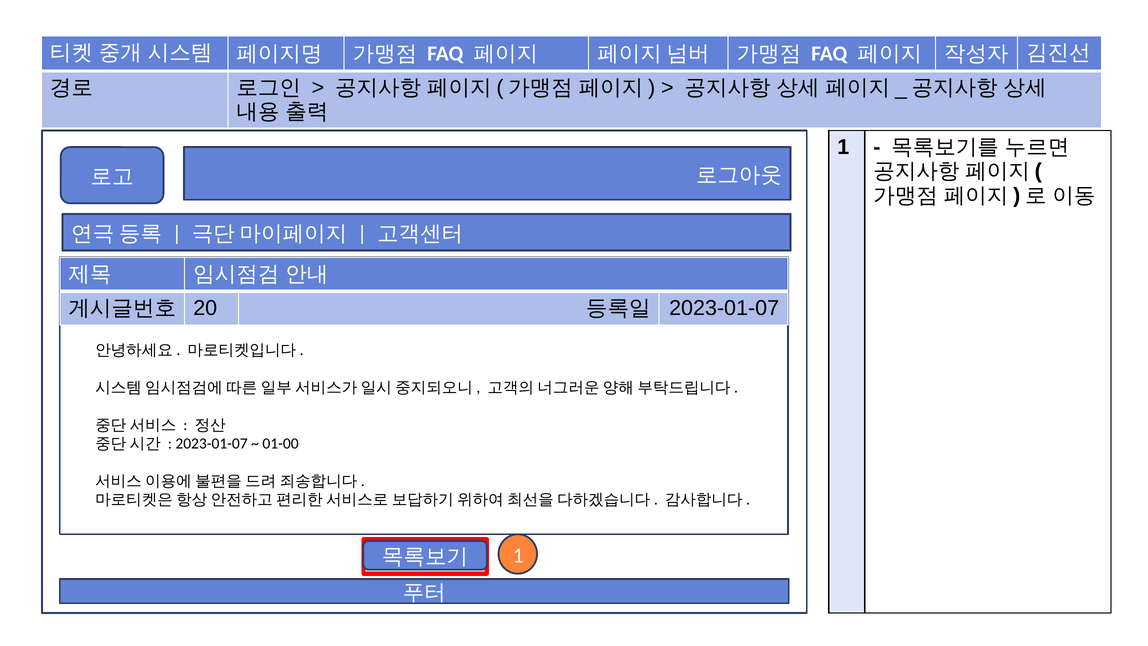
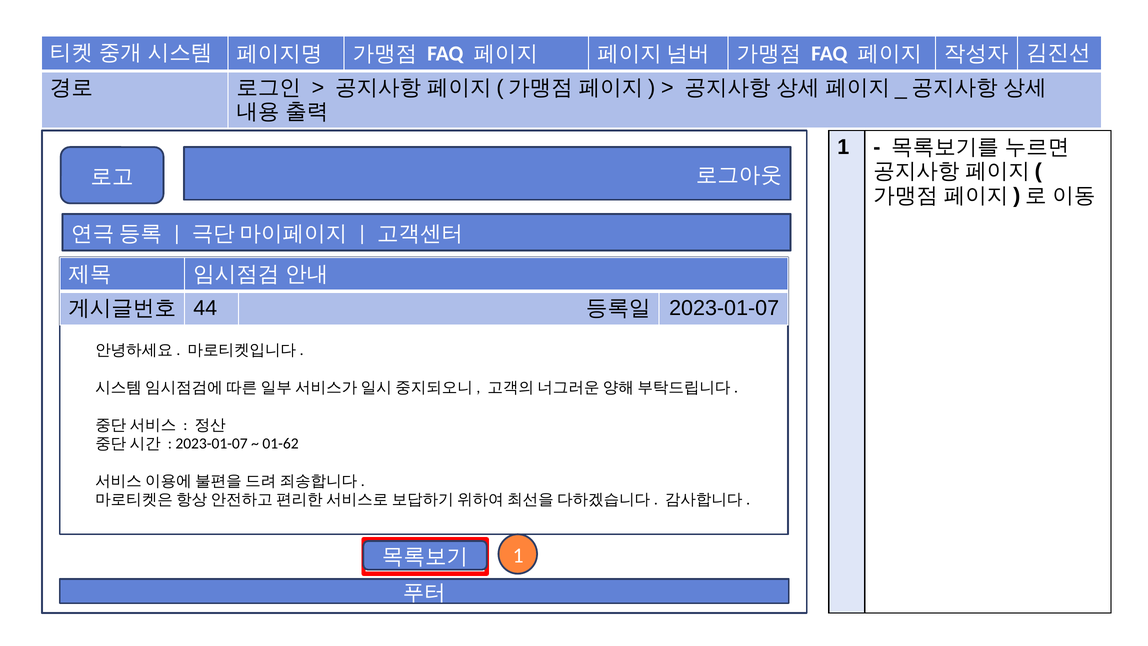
20: 20 -> 44
01-00: 01-00 -> 01-62
